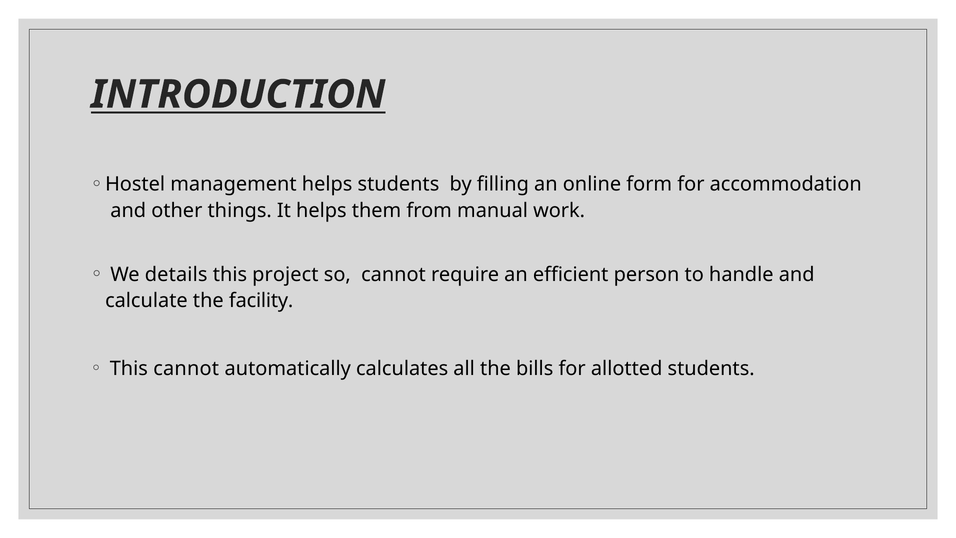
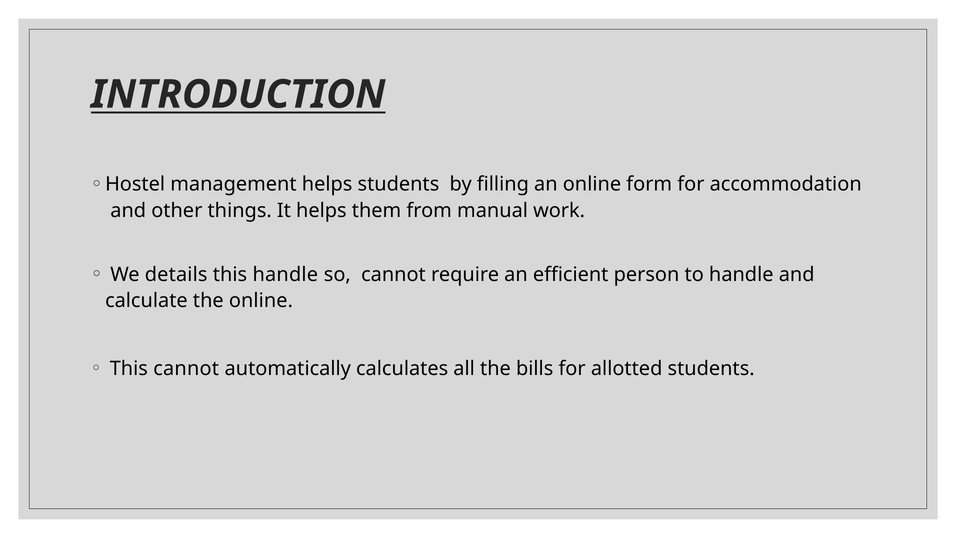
this project: project -> handle
the facility: facility -> online
